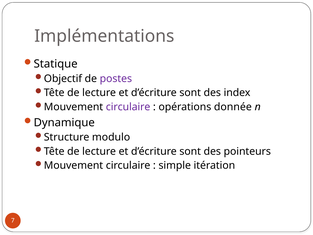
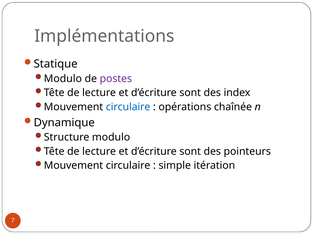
Objectif at (63, 79): Objectif -> Modulo
circulaire at (128, 107) colour: purple -> blue
donnée: donnée -> chaînée
